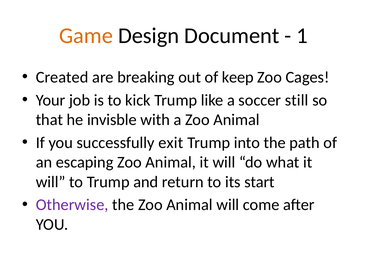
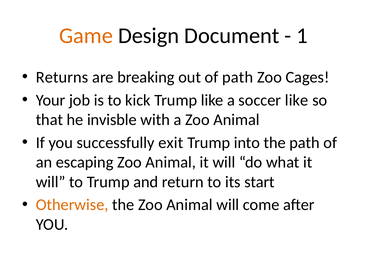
Created: Created -> Returns
of keep: keep -> path
soccer still: still -> like
Otherwise colour: purple -> orange
